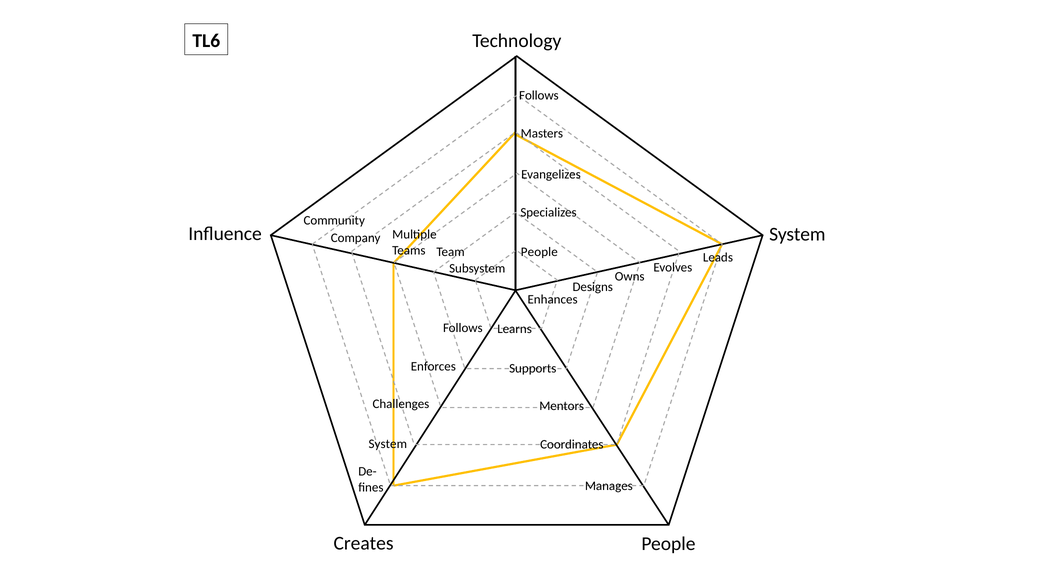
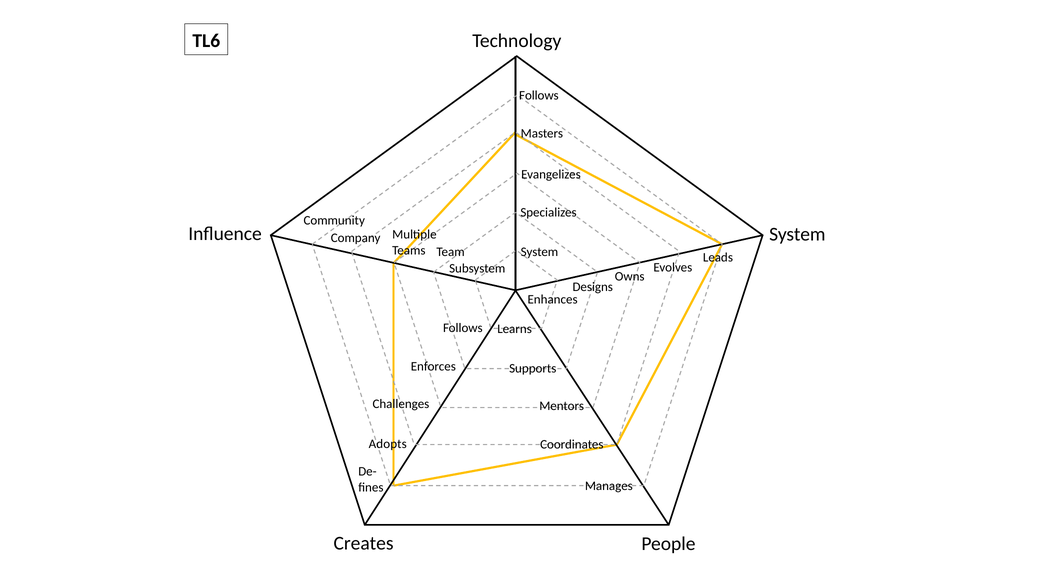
People at (539, 252): People -> System
System at (388, 444): System -> Adopts
